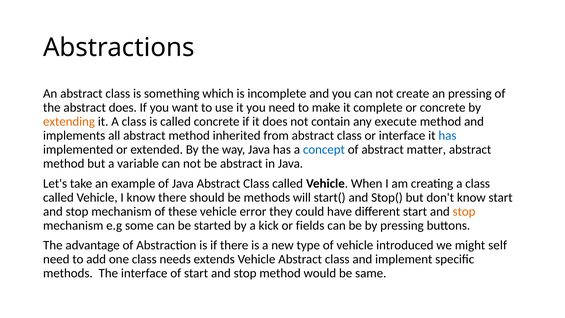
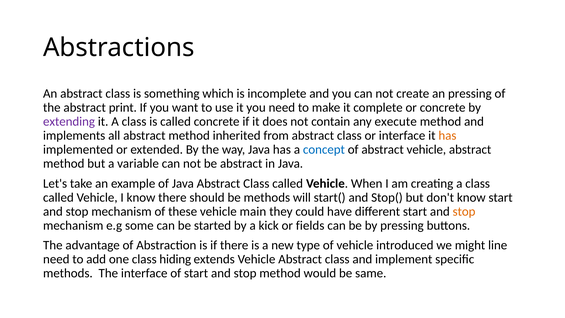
abstract does: does -> print
extending colour: orange -> purple
has at (447, 136) colour: blue -> orange
abstract matter: matter -> vehicle
error: error -> main
self: self -> line
needs: needs -> hiding
